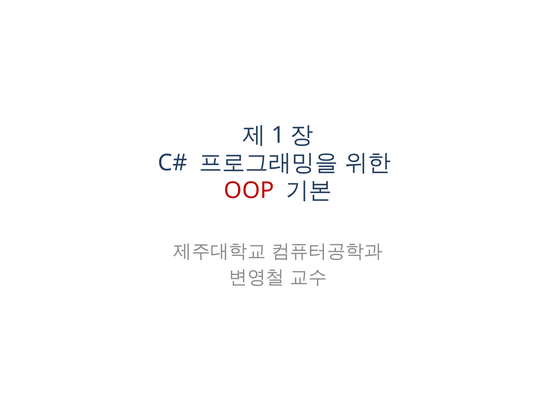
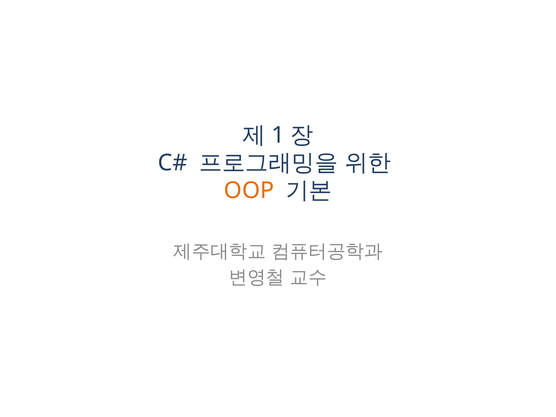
OOP colour: red -> orange
